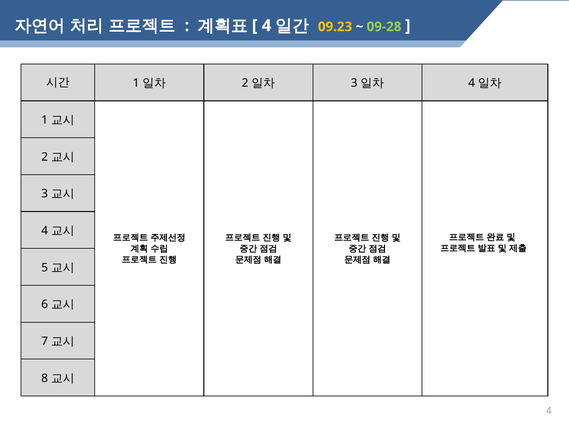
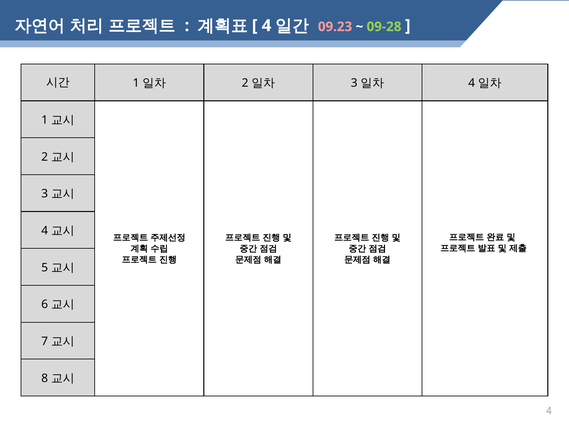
09.23 colour: yellow -> pink
